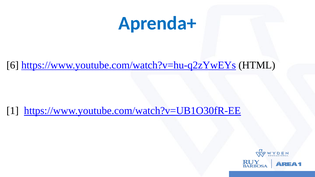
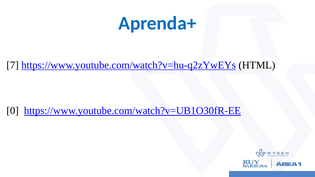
6: 6 -> 7
1: 1 -> 0
